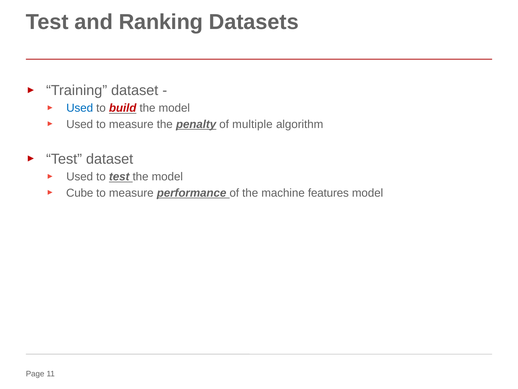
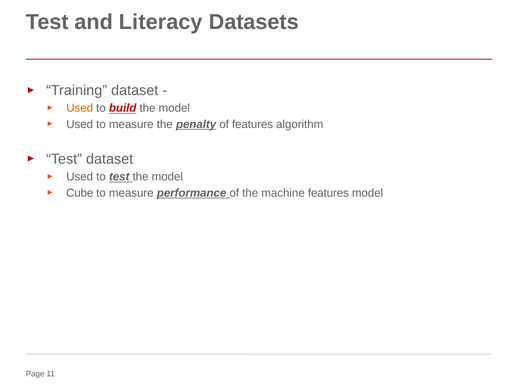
Ranking: Ranking -> Literacy
Used at (80, 108) colour: blue -> orange
of multiple: multiple -> features
